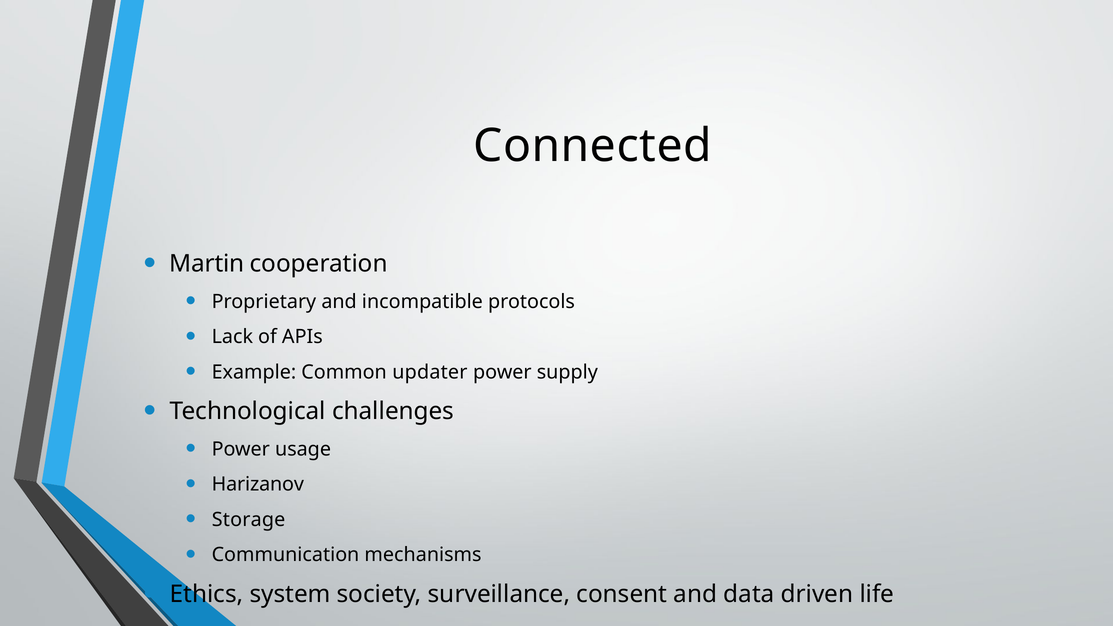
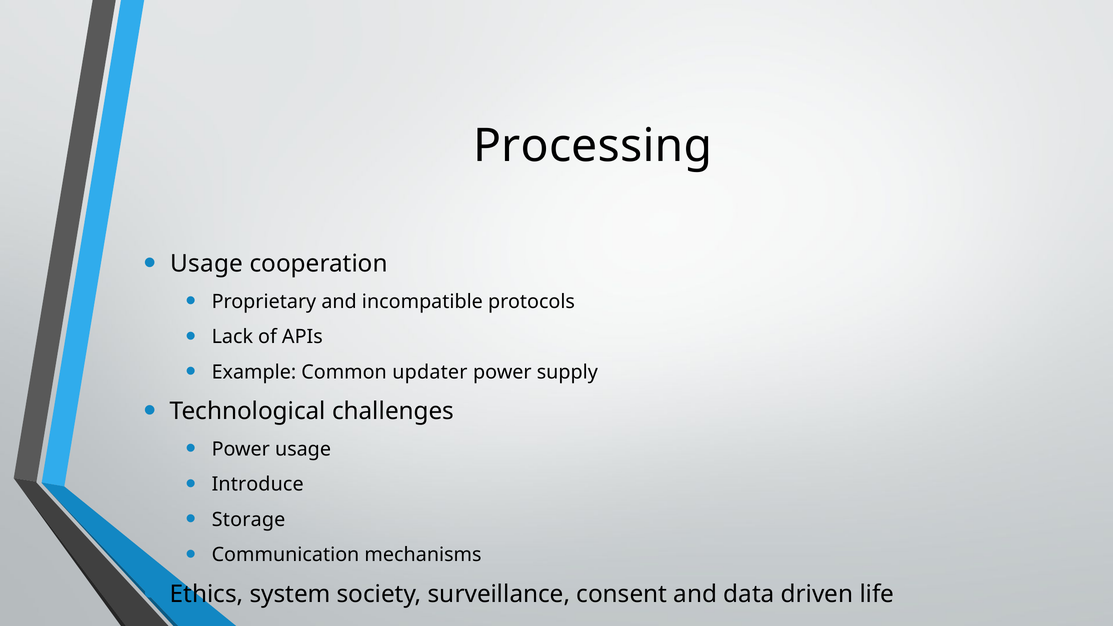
Connected: Connected -> Processing
Martin at (207, 264): Martin -> Usage
Harizanov: Harizanov -> Introduce
